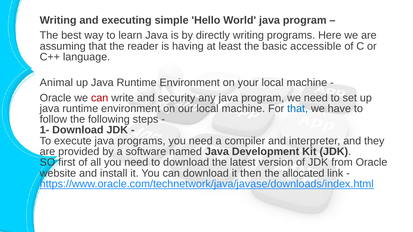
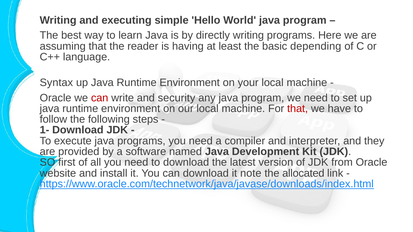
accessible: accessible -> depending
Animal: Animal -> Syntax
that at (298, 109) colour: blue -> red
then: then -> note
